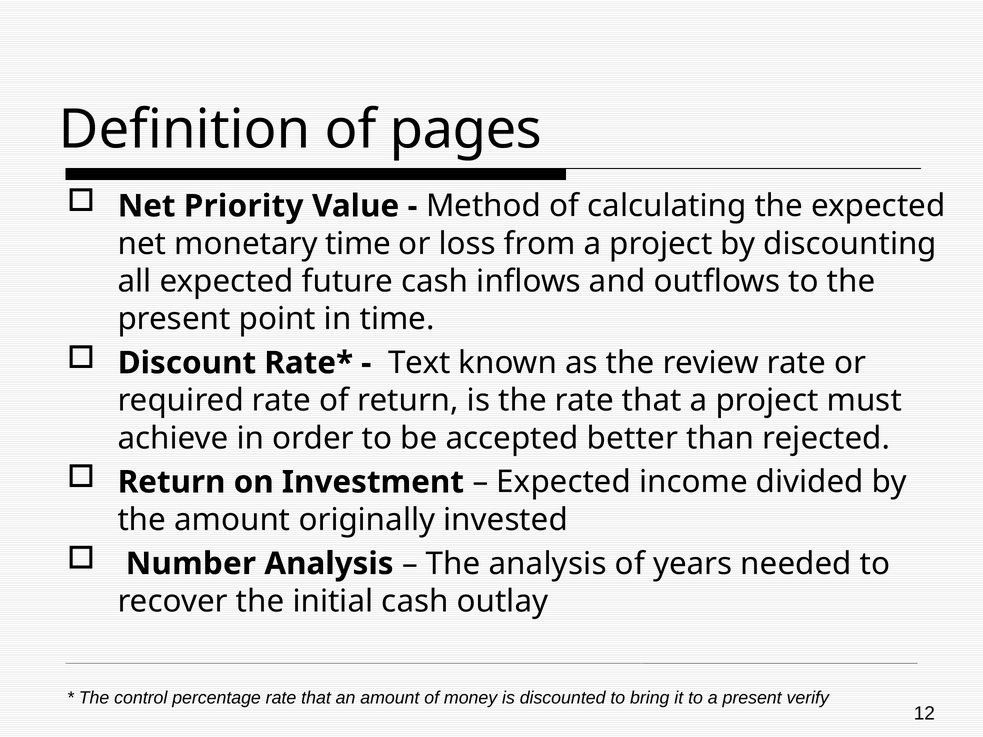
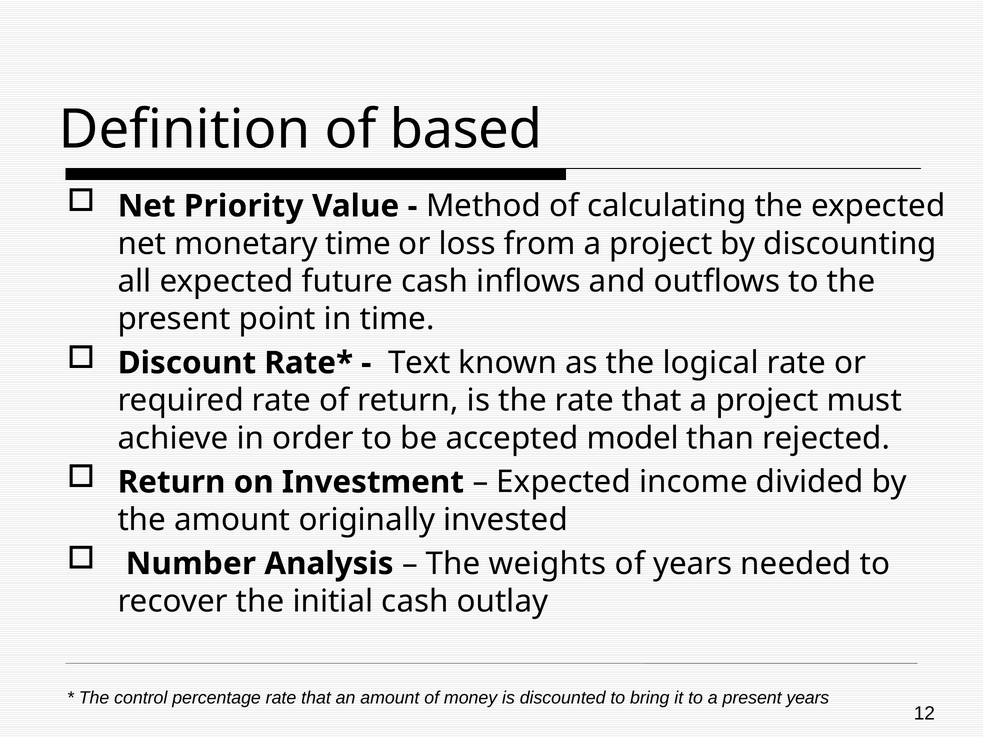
pages: pages -> based
review: review -> logical
better: better -> model
The analysis: analysis -> weights
present verify: verify -> years
